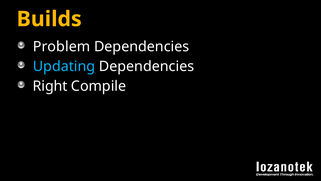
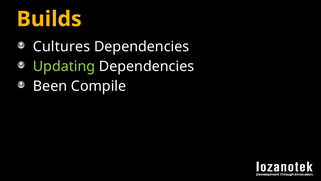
Problem: Problem -> Cultures
Updating colour: light blue -> light green
Right: Right -> Been
